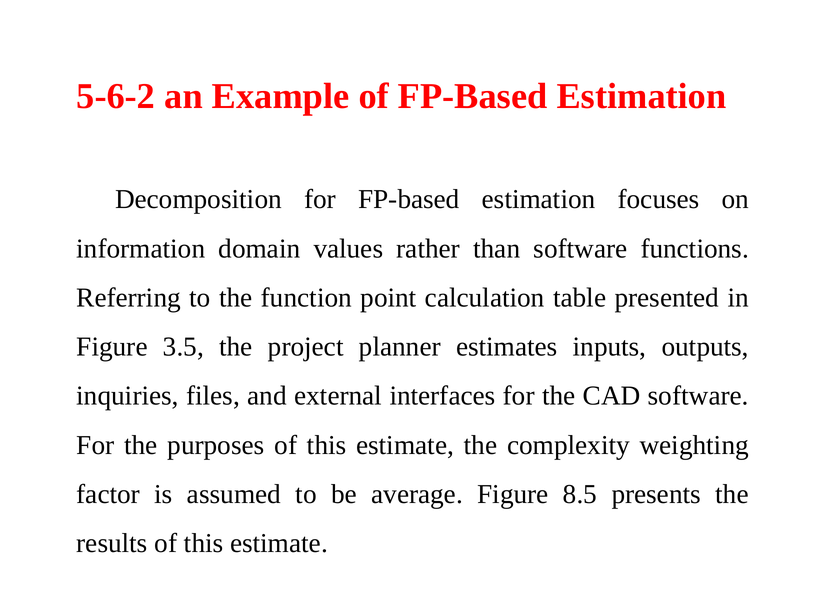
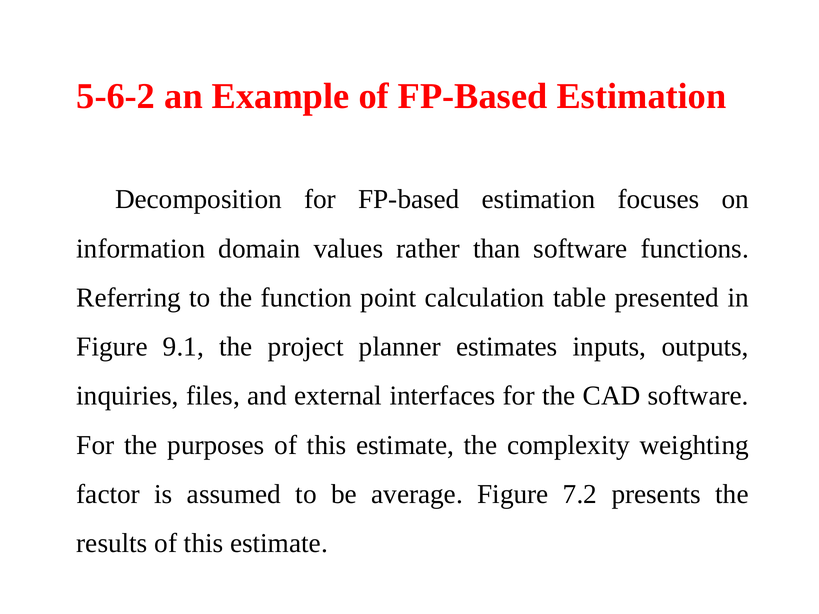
3.5: 3.5 -> 9.1
8.5: 8.5 -> 7.2
